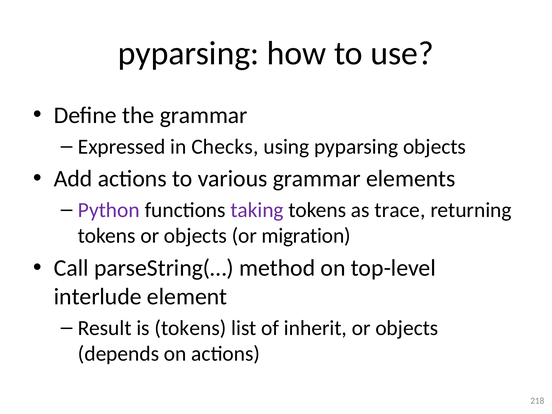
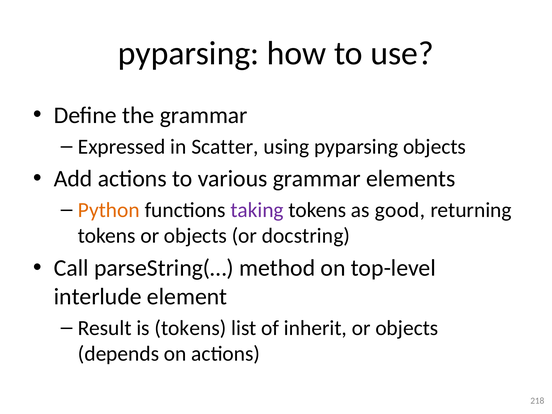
Checks: Checks -> Scatter
Python colour: purple -> orange
trace: trace -> good
migration: migration -> docstring
